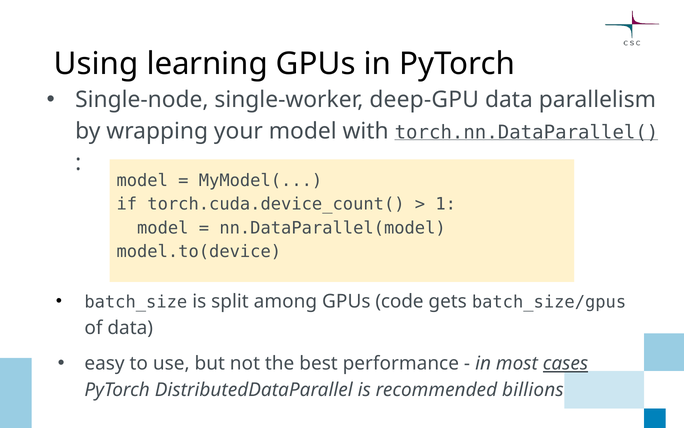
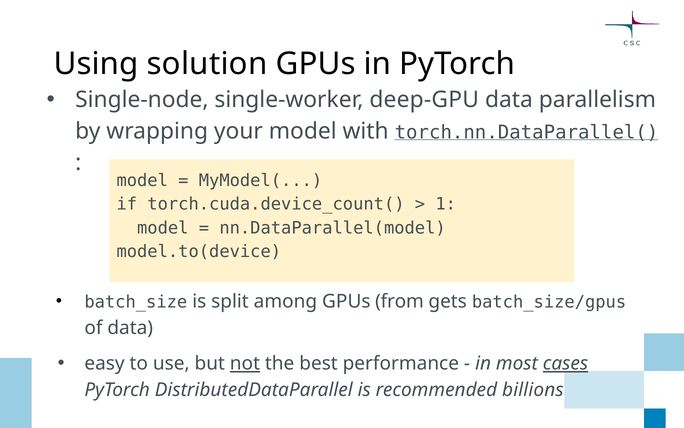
learning: learning -> solution
code: code -> from
not underline: none -> present
